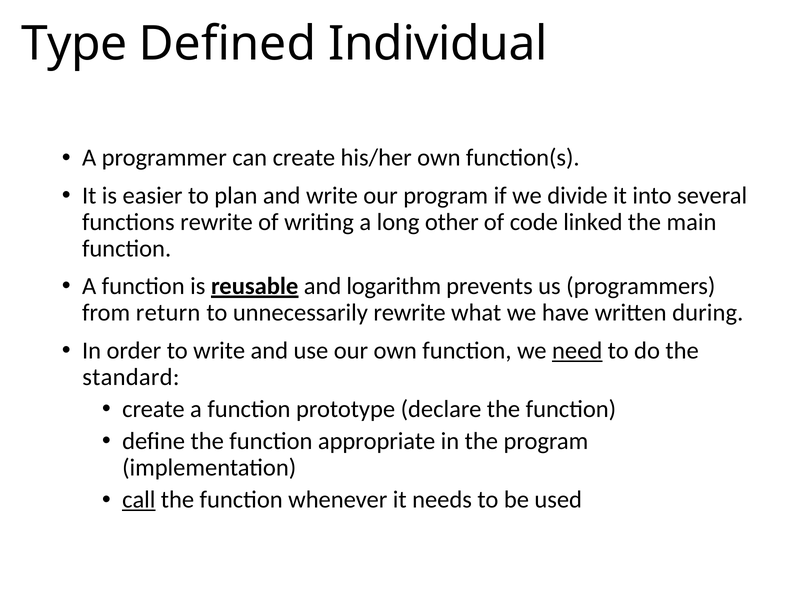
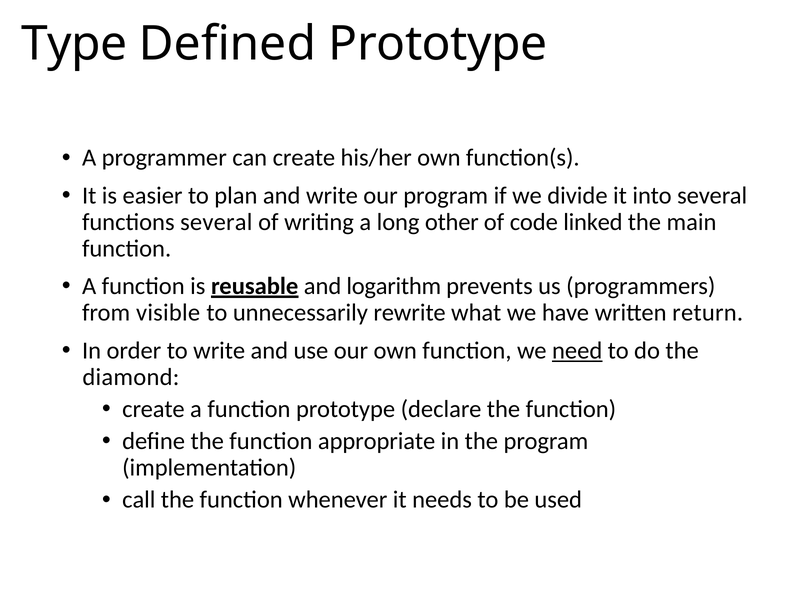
Defined Individual: Individual -> Prototype
functions rewrite: rewrite -> several
return: return -> visible
during: during -> return
standard: standard -> diamond
call underline: present -> none
